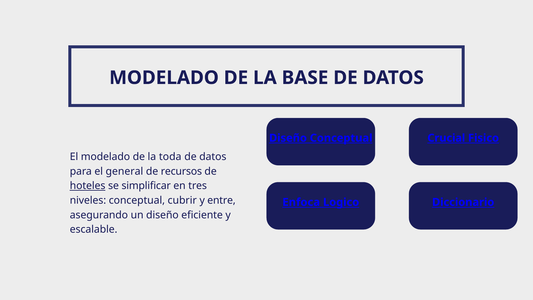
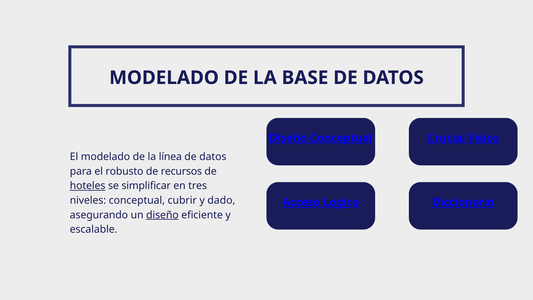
toda: toda -> línea
general: general -> robusto
entre: entre -> dado
Enfoca: Enfoca -> Acceso
diseño at (162, 215) underline: none -> present
